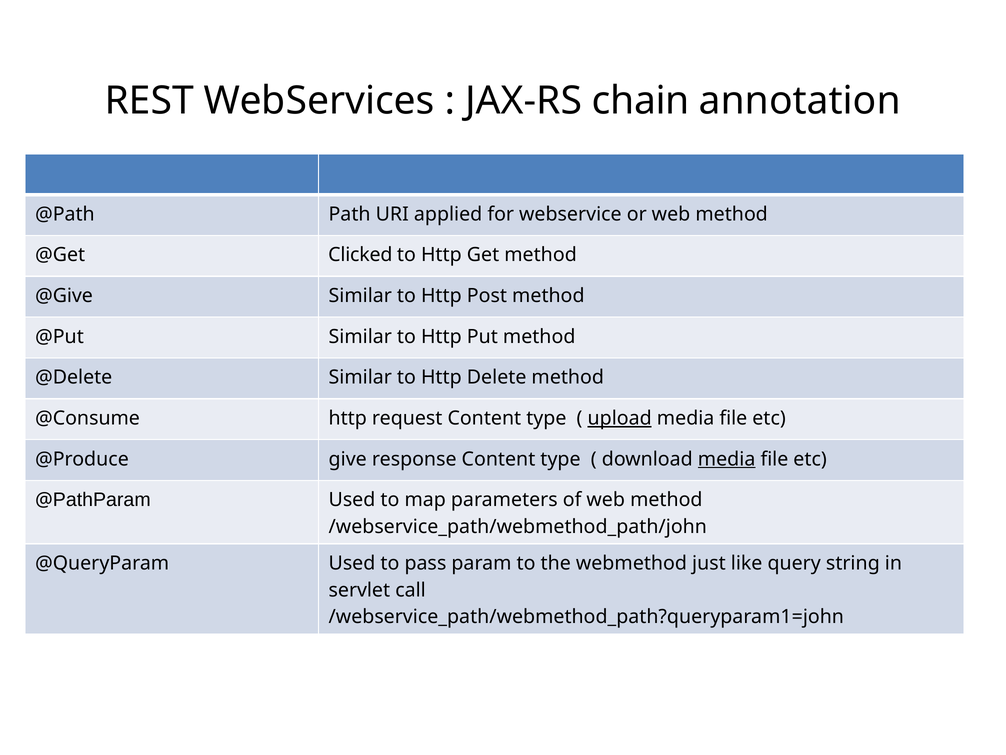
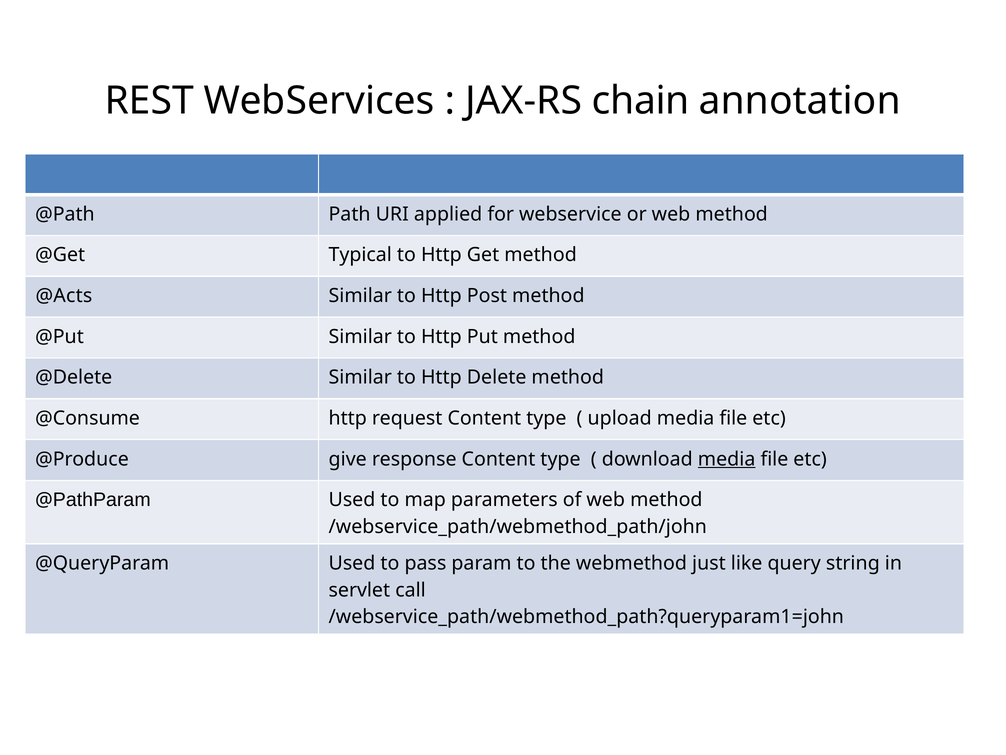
Clicked: Clicked -> Typical
@Give: @Give -> @Acts
upload underline: present -> none
